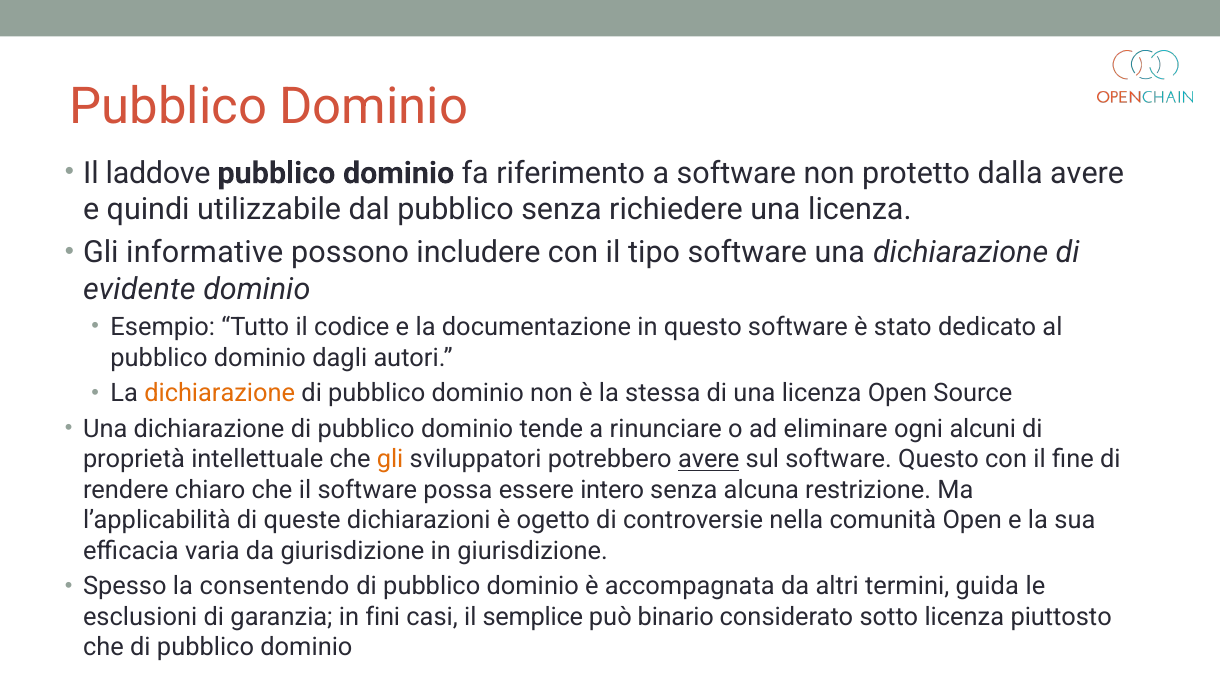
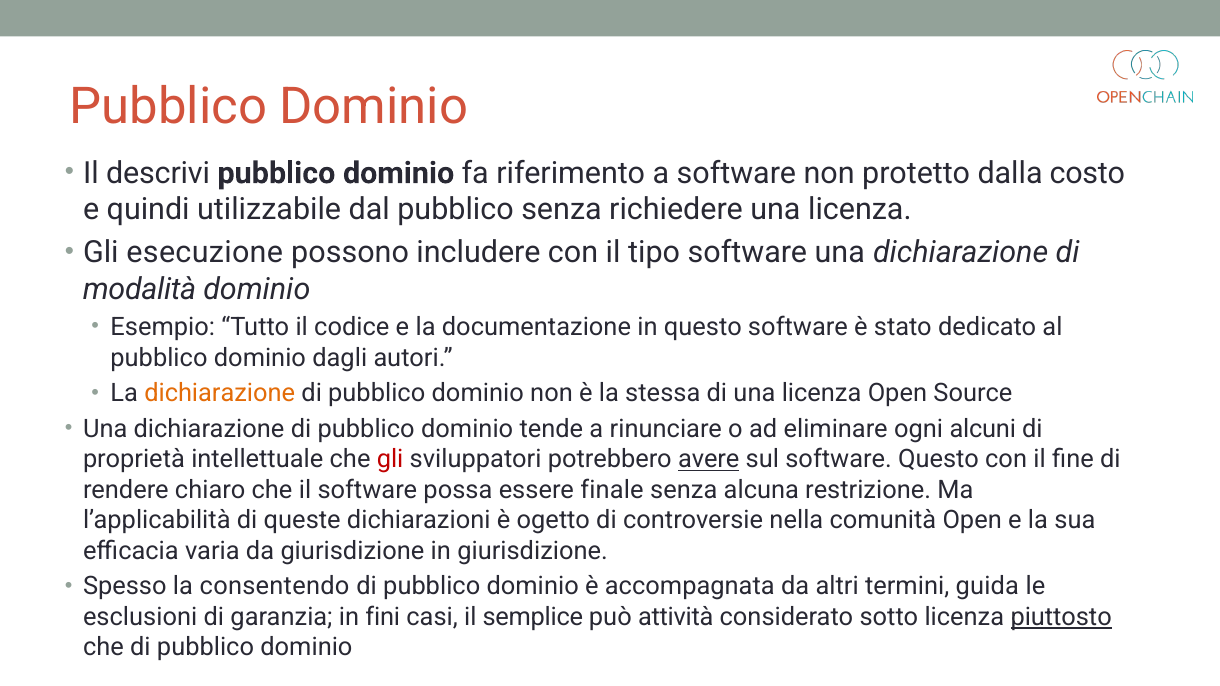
laddove: laddove -> descrivi
dalla avere: avere -> costo
informative: informative -> esecuzione
evidente: evidente -> modalità
gli at (390, 460) colour: orange -> red
intero: intero -> finale
binario: binario -> attività
piuttosto underline: none -> present
